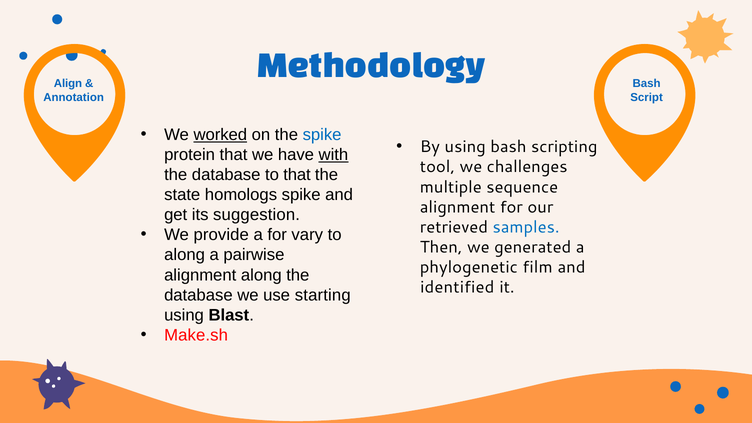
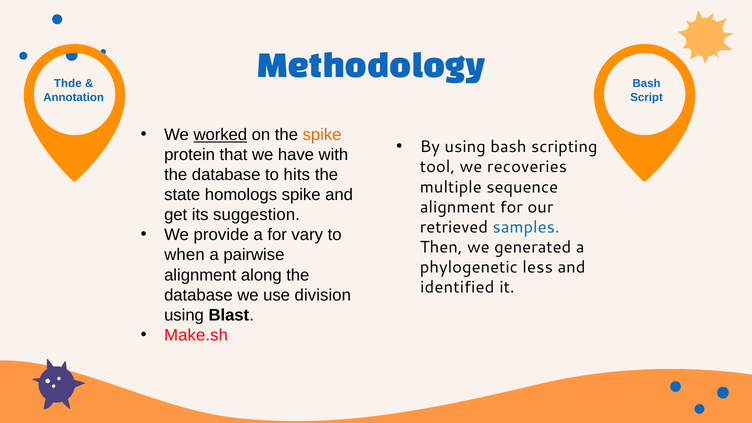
Align: Align -> Thde
spike at (322, 135) colour: blue -> orange
with underline: present -> none
challenges: challenges -> recoveries
to that: that -> hits
along at (185, 255): along -> when
film: film -> less
starting: starting -> division
